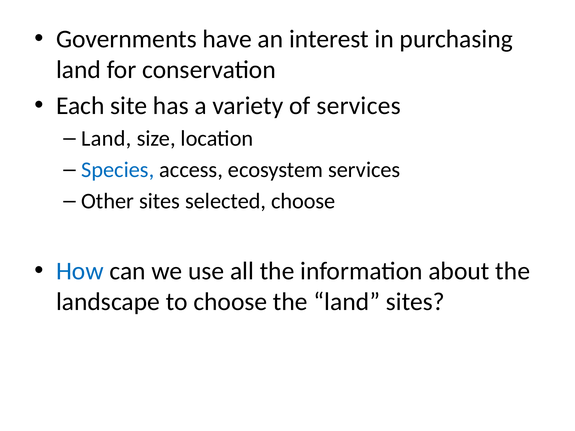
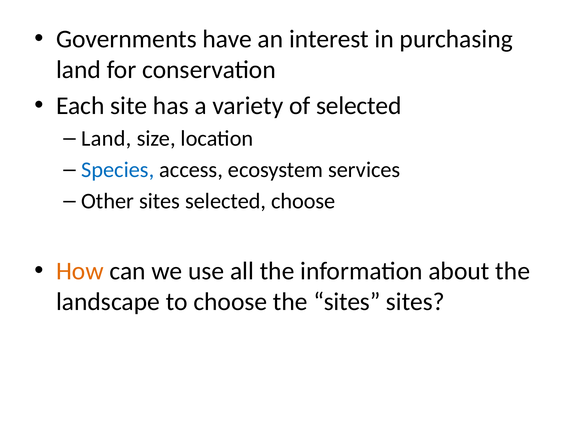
of services: services -> selected
How colour: blue -> orange
the land: land -> sites
